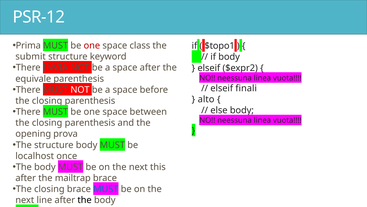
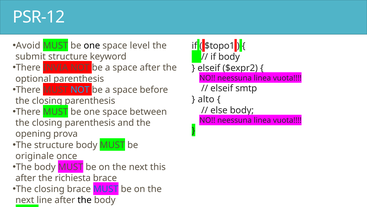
Prima: Prima -> Avoid
one at (92, 46) colour: red -> black
class: class -> level
equivale: equivale -> optional
NOT at (80, 90) colour: white -> light blue
finali: finali -> smtp
localhost: localhost -> originale
mailtrap: mailtrap -> richiesta
